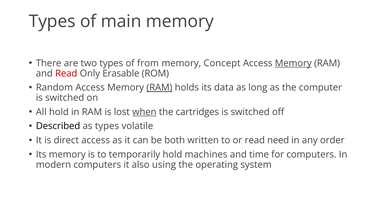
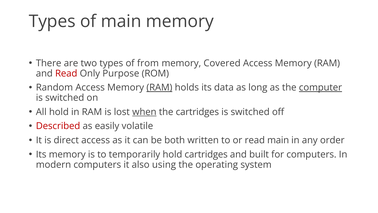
Concept: Concept -> Covered
Memory at (293, 63) underline: present -> none
Erasable: Erasable -> Purpose
computer underline: none -> present
Described colour: black -> red
as types: types -> easily
read need: need -> main
hold machines: machines -> cartridges
time: time -> built
